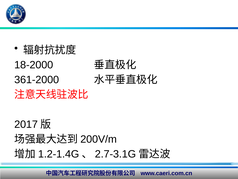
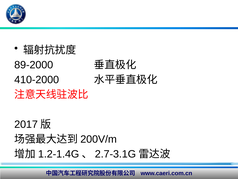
18-2000: 18-2000 -> 89-2000
361-2000: 361-2000 -> 410-2000
